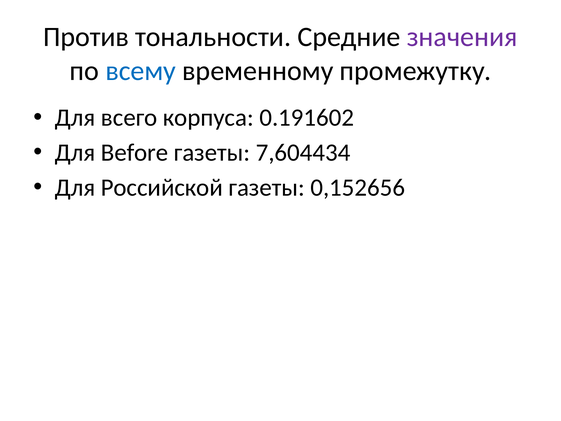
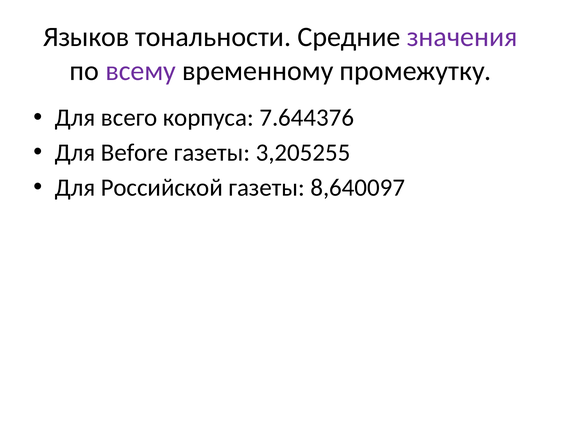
Против: Против -> Языков
всему colour: blue -> purple
0.191602: 0.191602 -> 7.644376
7,604434: 7,604434 -> 3,205255
0,152656: 0,152656 -> 8,640097
